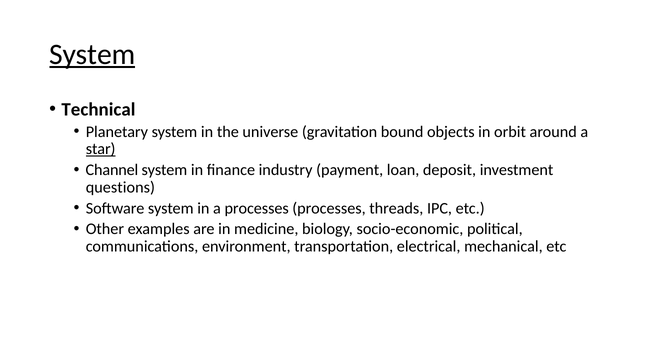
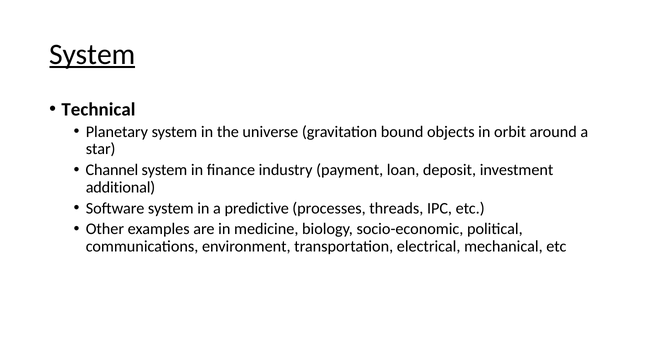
star underline: present -> none
questions: questions -> additional
a processes: processes -> predictive
